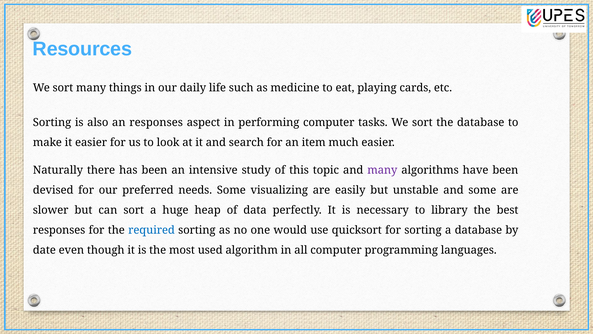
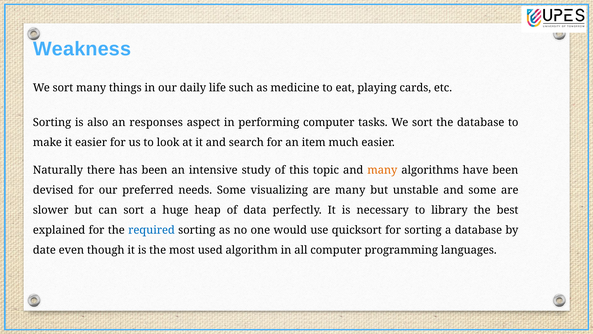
Resources: Resources -> Weakness
many at (382, 170) colour: purple -> orange
are easily: easily -> many
responses at (59, 230): responses -> explained
